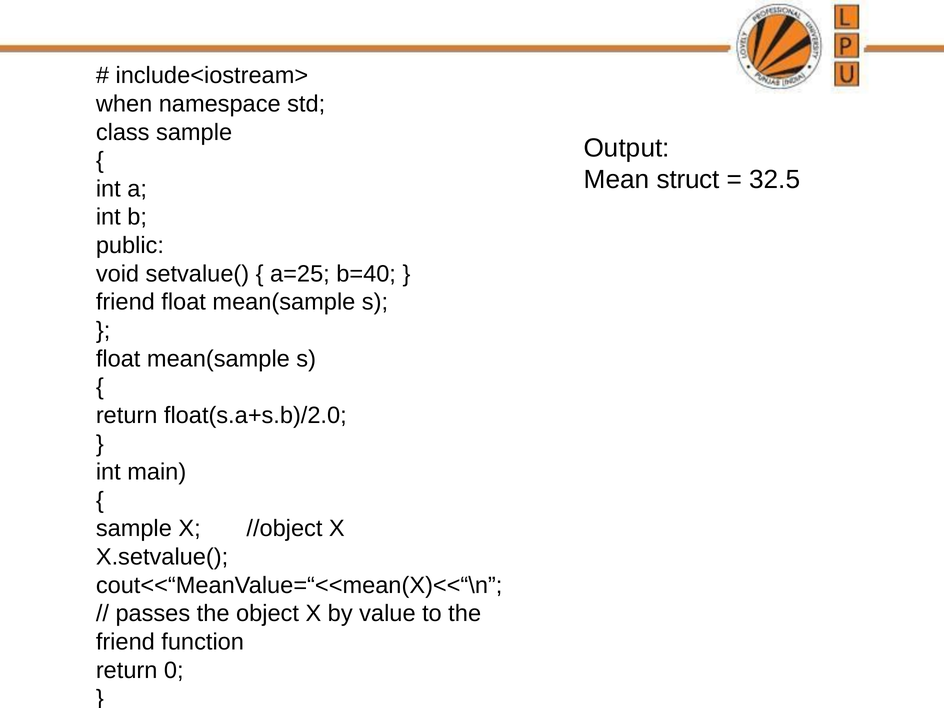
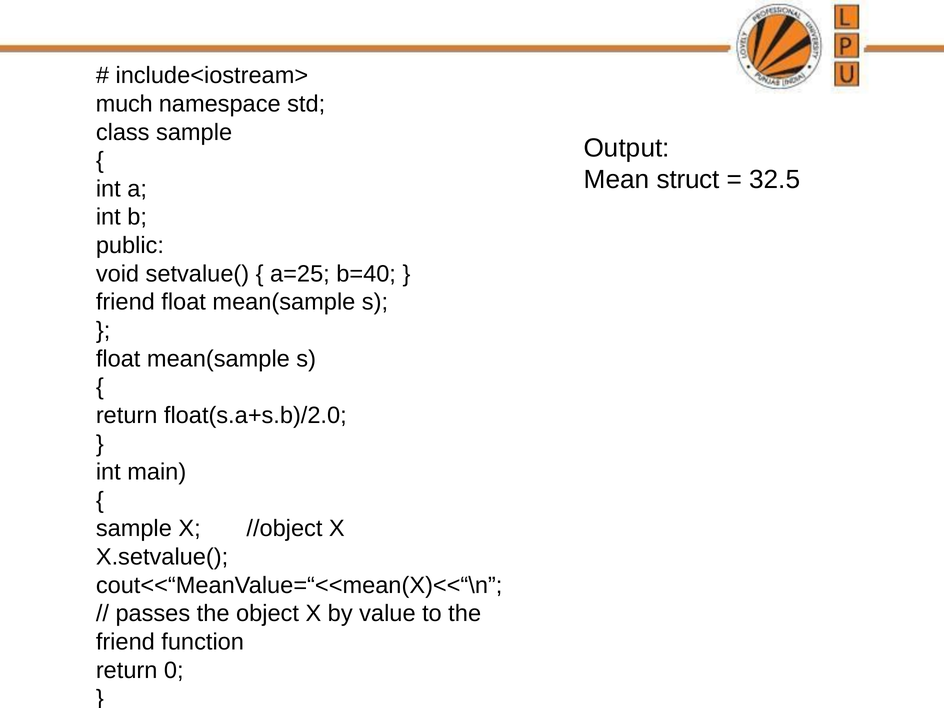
when: when -> much
